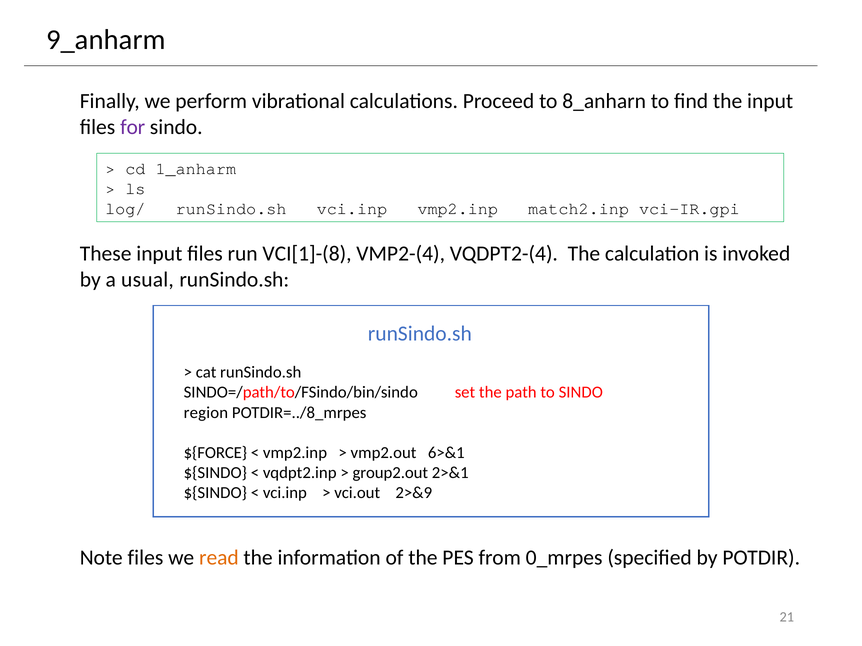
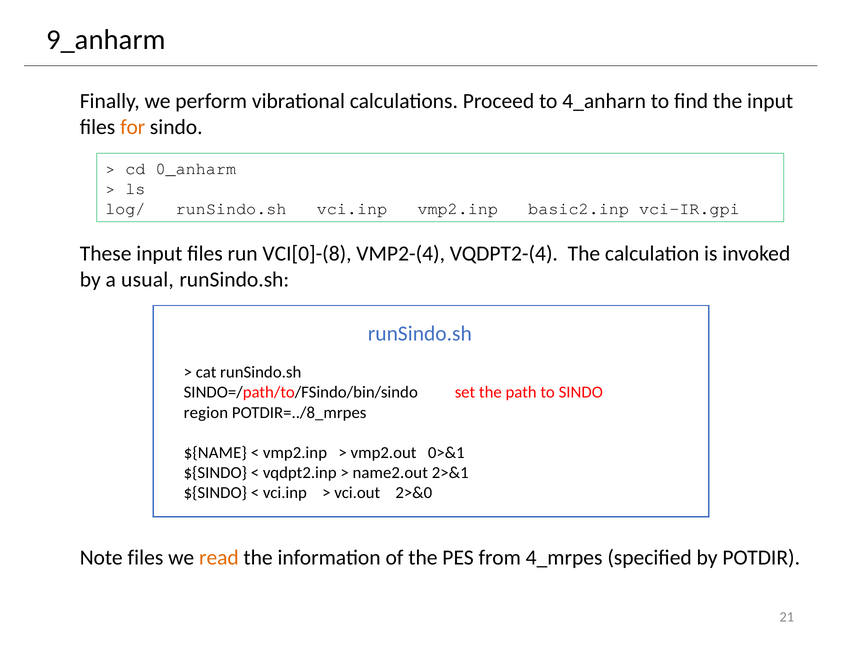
8_anharn: 8_anharn -> 4_anharn
for colour: purple -> orange
1_anharm: 1_anharm -> 0_anharm
match2.inp: match2.inp -> basic2.inp
VCI[1]-(8: VCI[1]-(8 -> VCI[0]-(8
${FORCE: ${FORCE -> ${NAME
6>&1: 6>&1 -> 0>&1
group2.out: group2.out -> name2.out
2>&9: 2>&9 -> 2>&0
0_mrpes: 0_mrpes -> 4_mrpes
